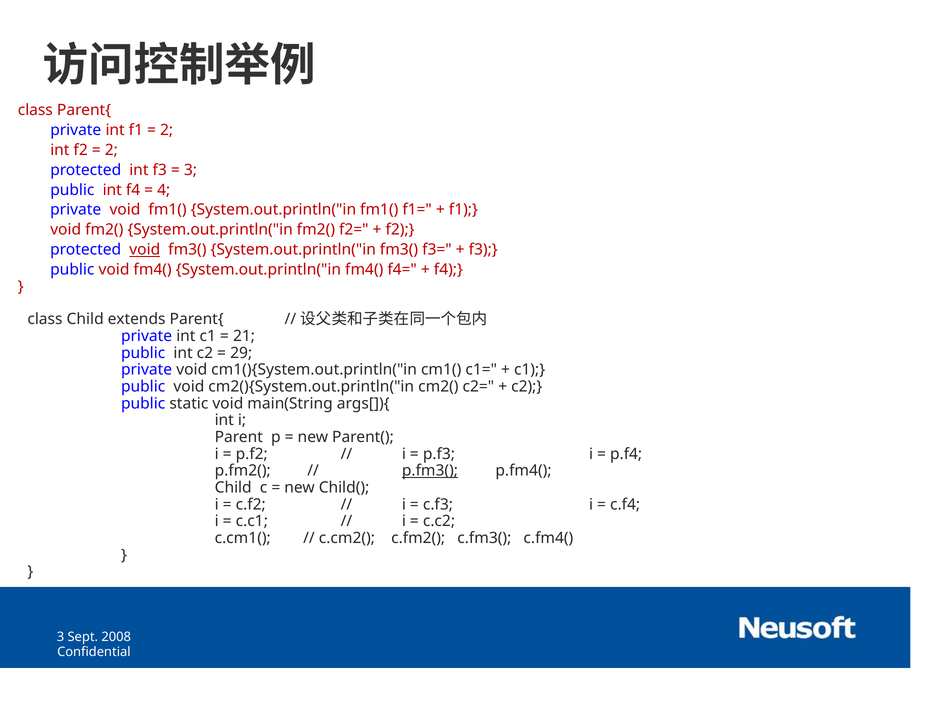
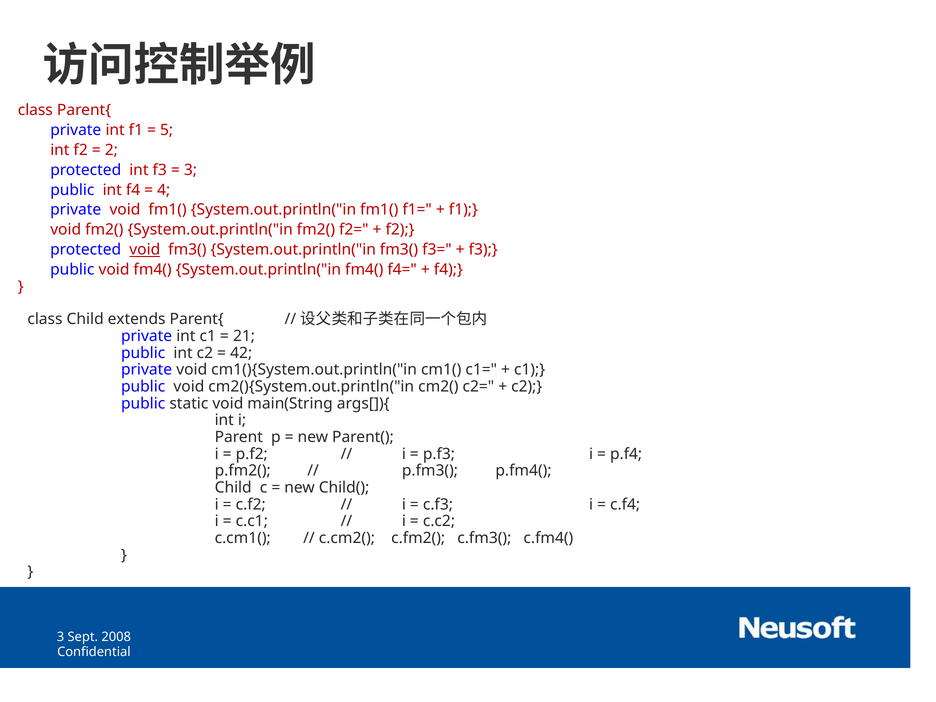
2 at (167, 130): 2 -> 5
29: 29 -> 42
p.fm3( underline: present -> none
